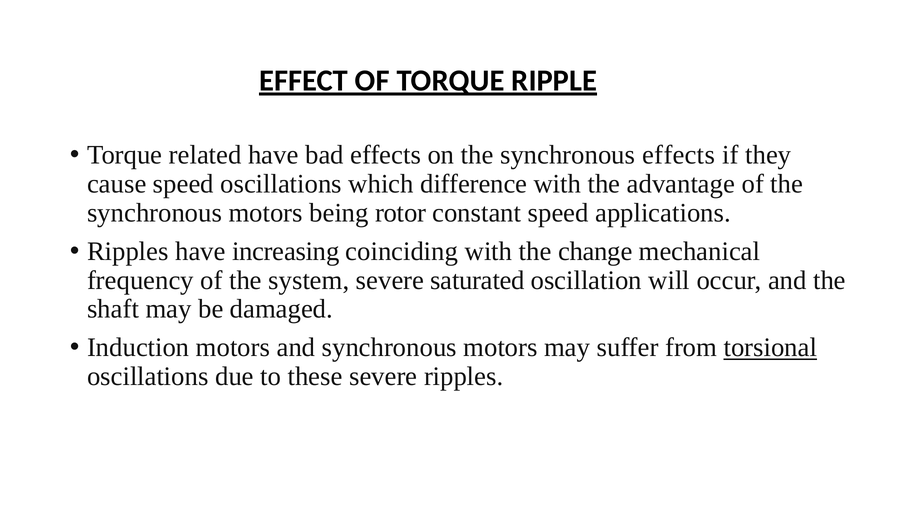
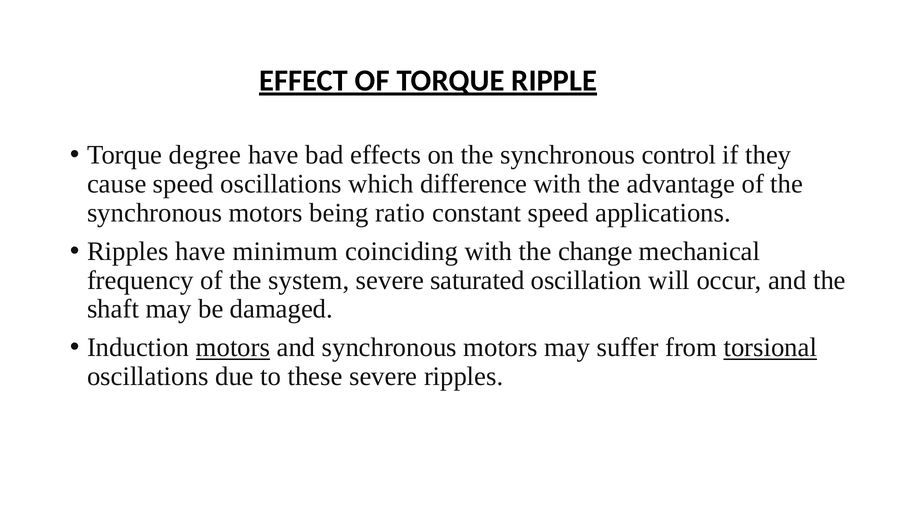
related: related -> degree
synchronous effects: effects -> control
rotor: rotor -> ratio
increasing: increasing -> minimum
motors at (233, 347) underline: none -> present
